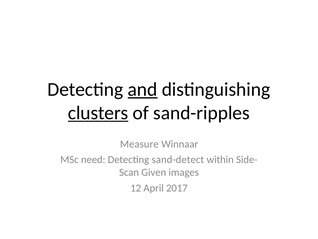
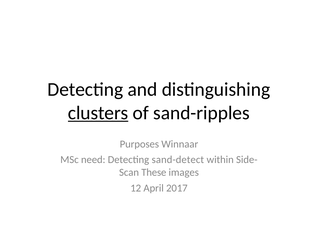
and underline: present -> none
Measure: Measure -> Purposes
Given: Given -> These
